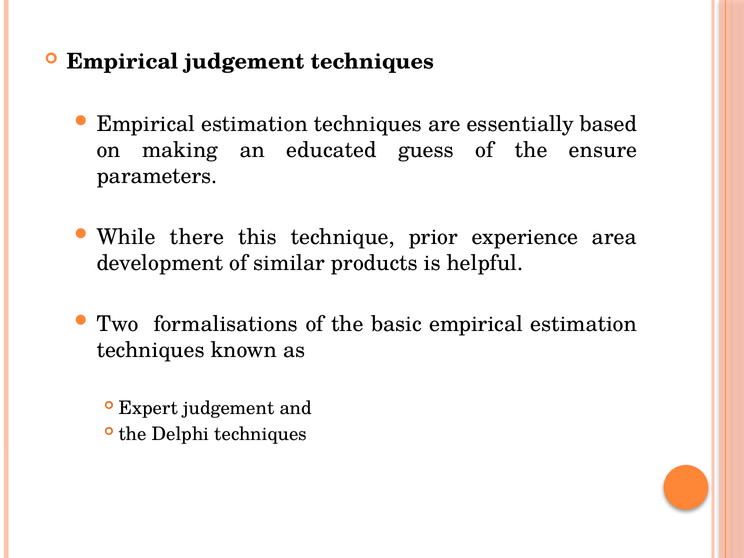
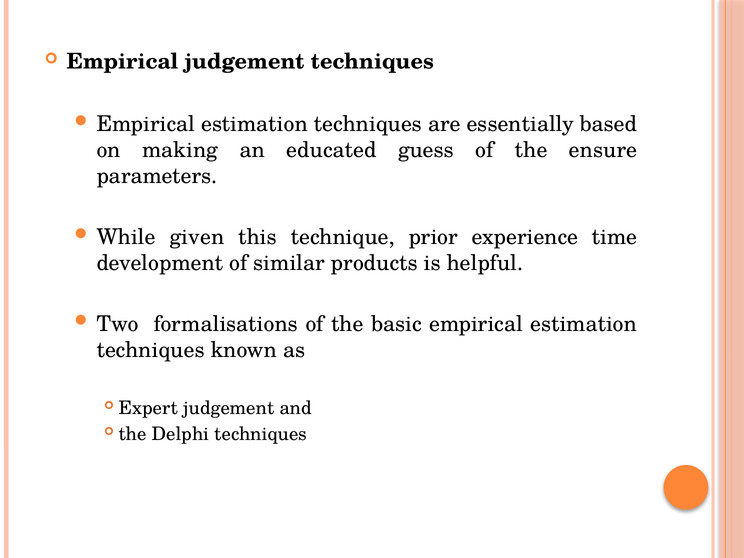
there: there -> given
area: area -> time
